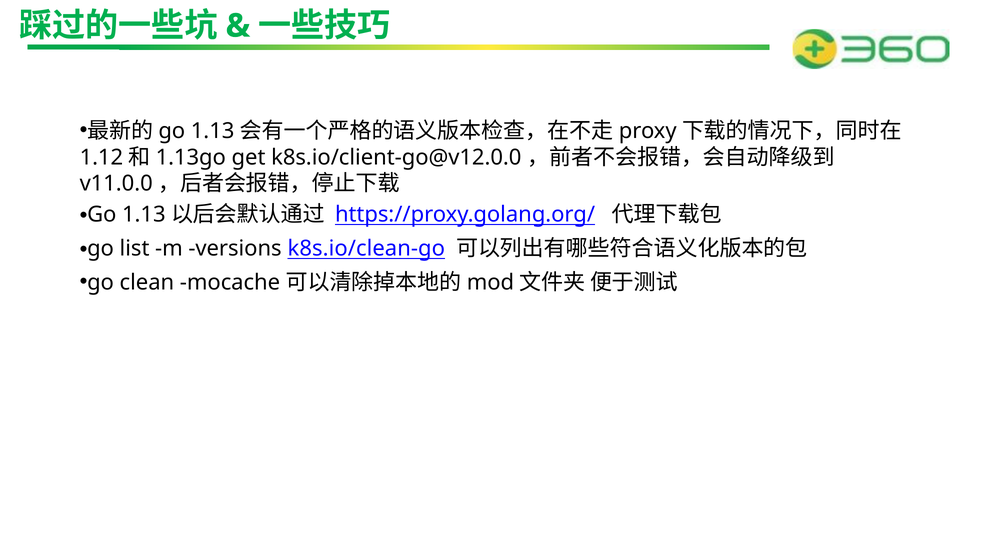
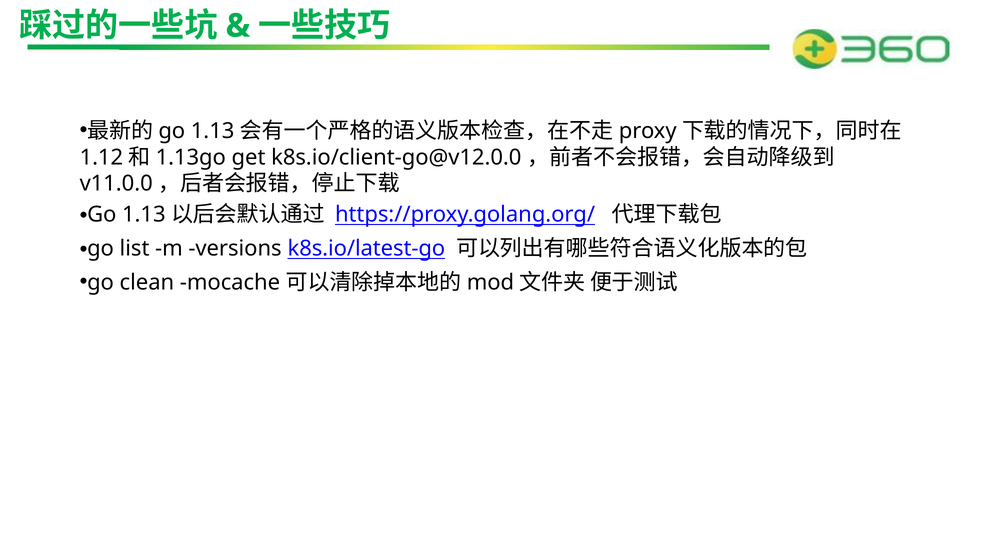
k8s.io/clean-go: k8s.io/clean-go -> k8s.io/latest-go
